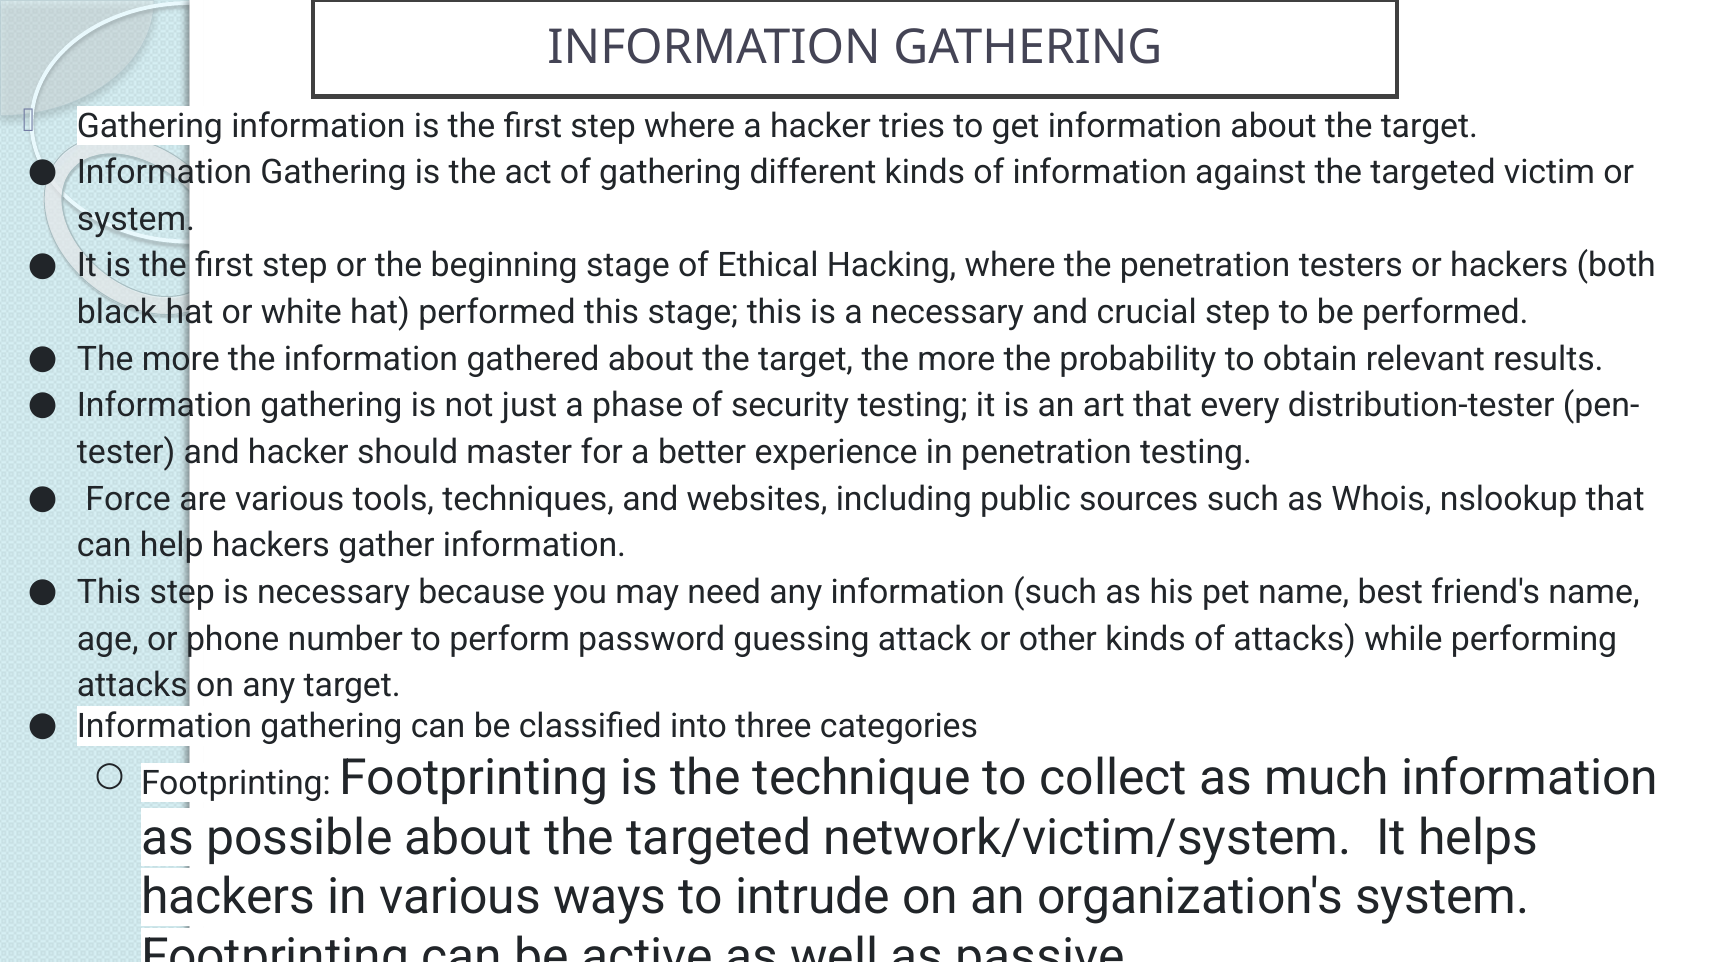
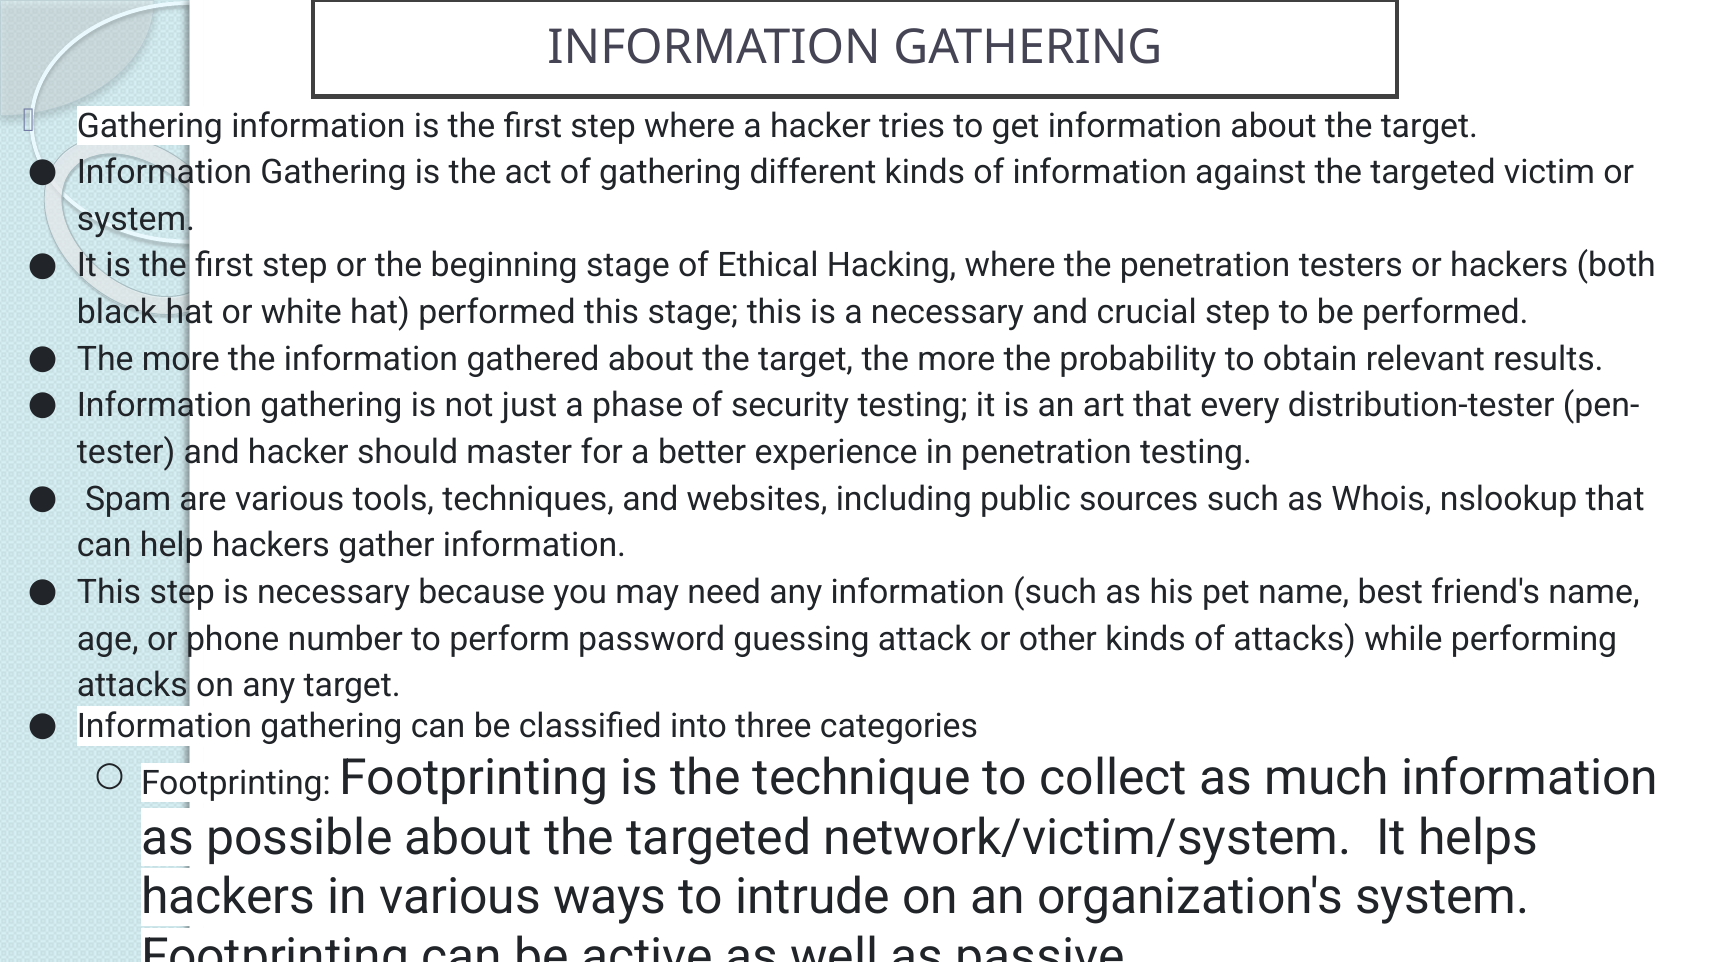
Force: Force -> Spam
